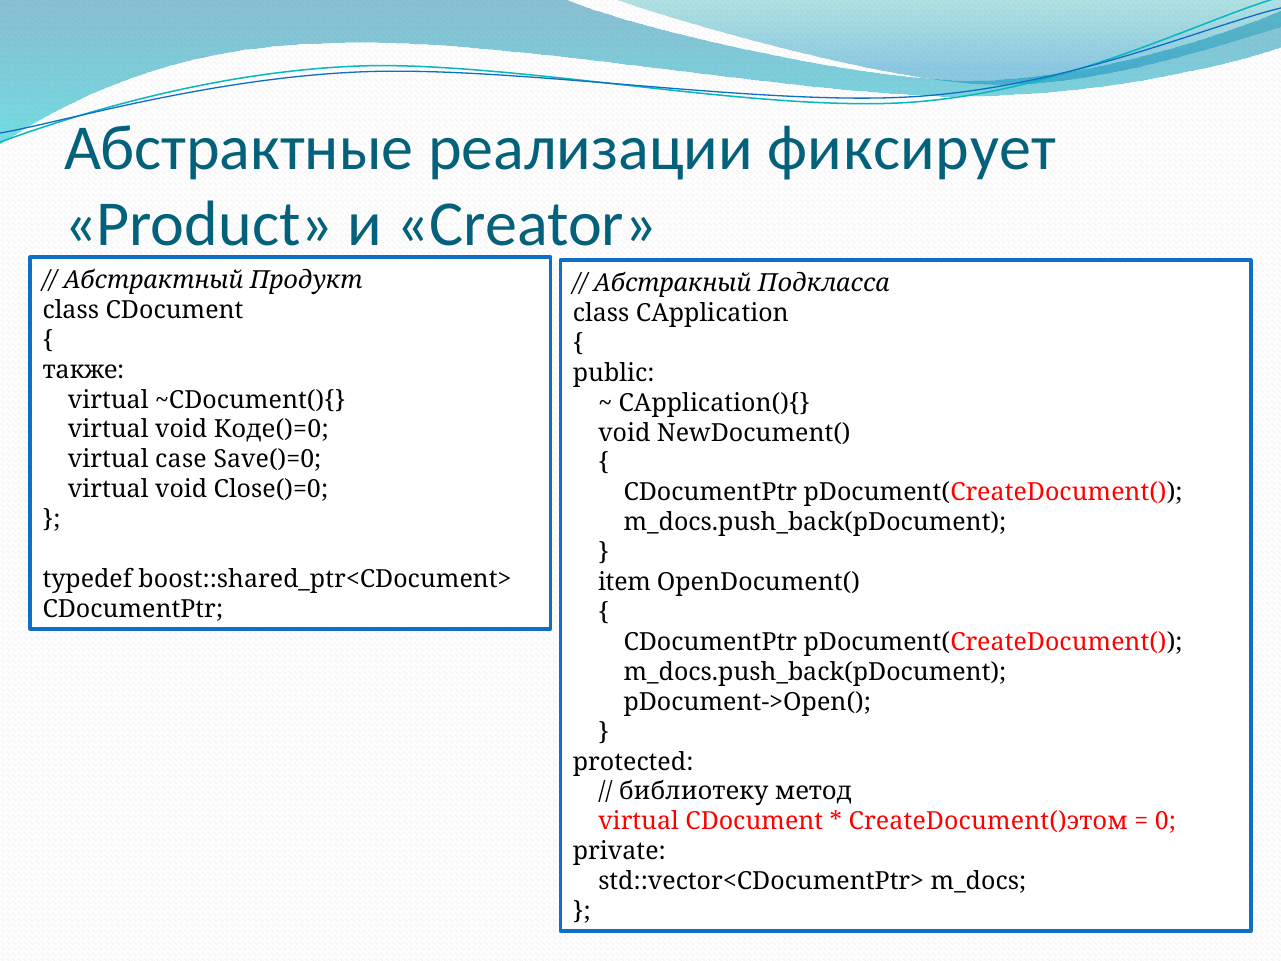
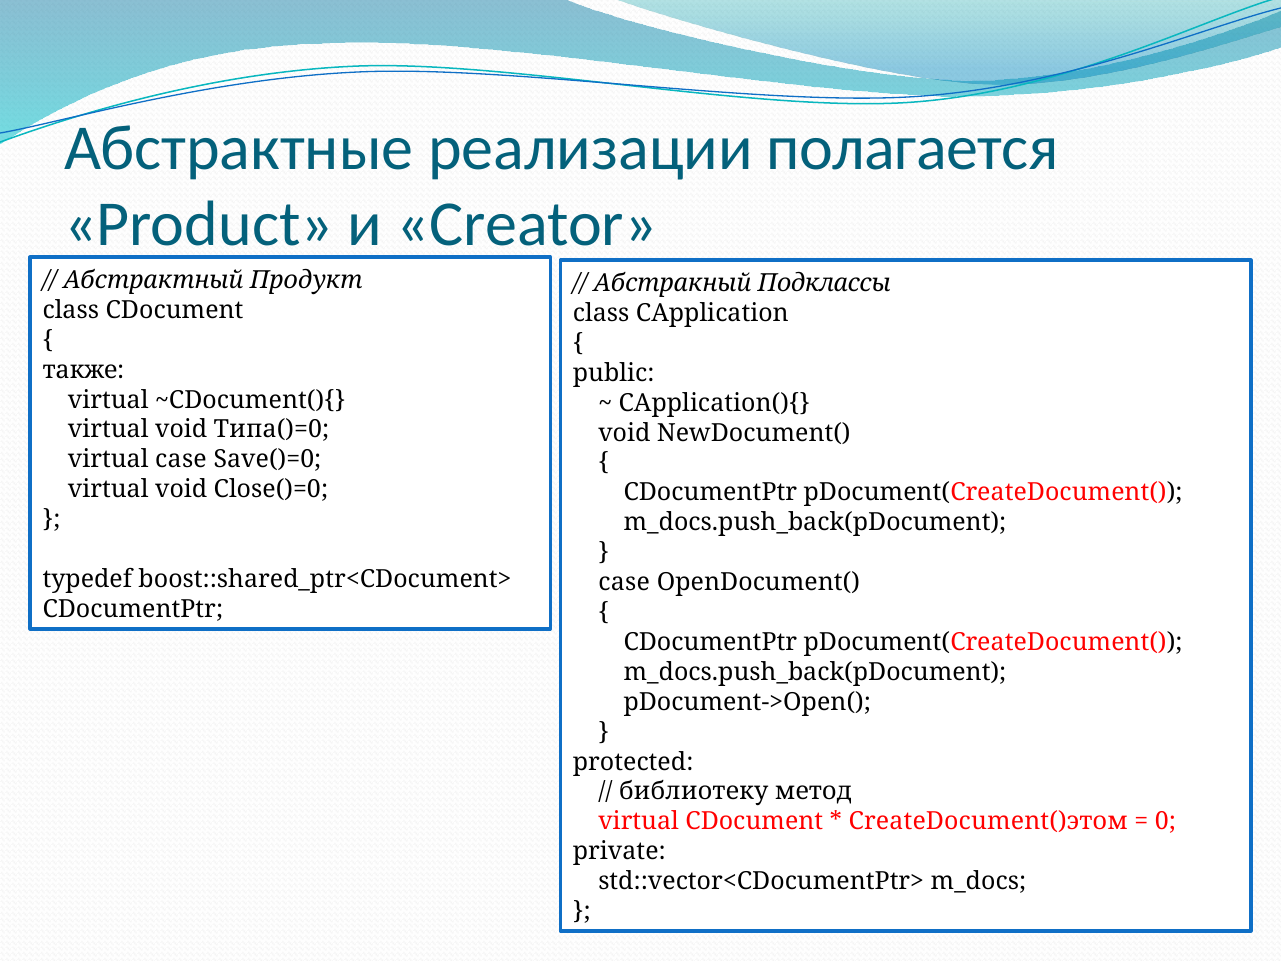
фиксирует: фиксирует -> полагается
Подкласса: Подкласса -> Подклассы
Коде()=0: Коде()=0 -> Типа()=0
item at (624, 582): item -> case
